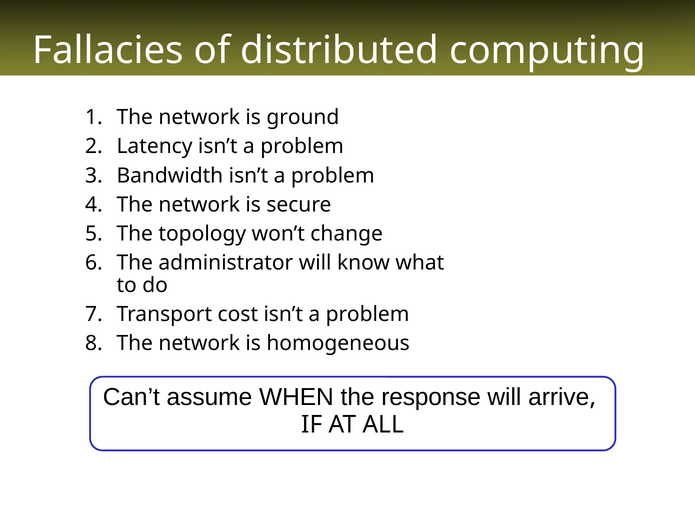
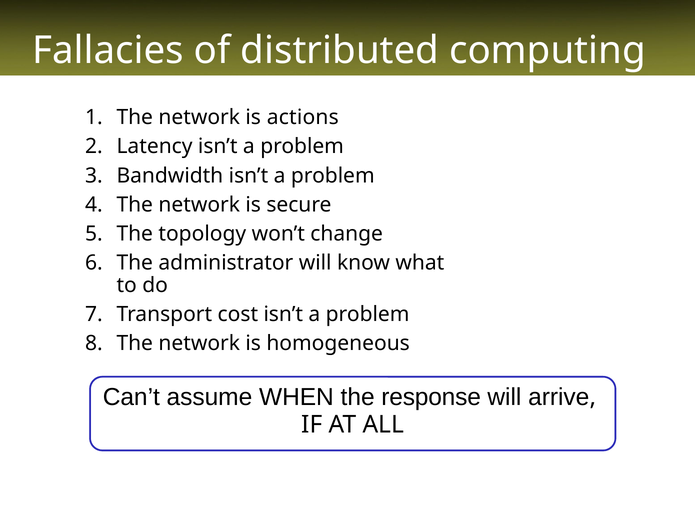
ground: ground -> actions
